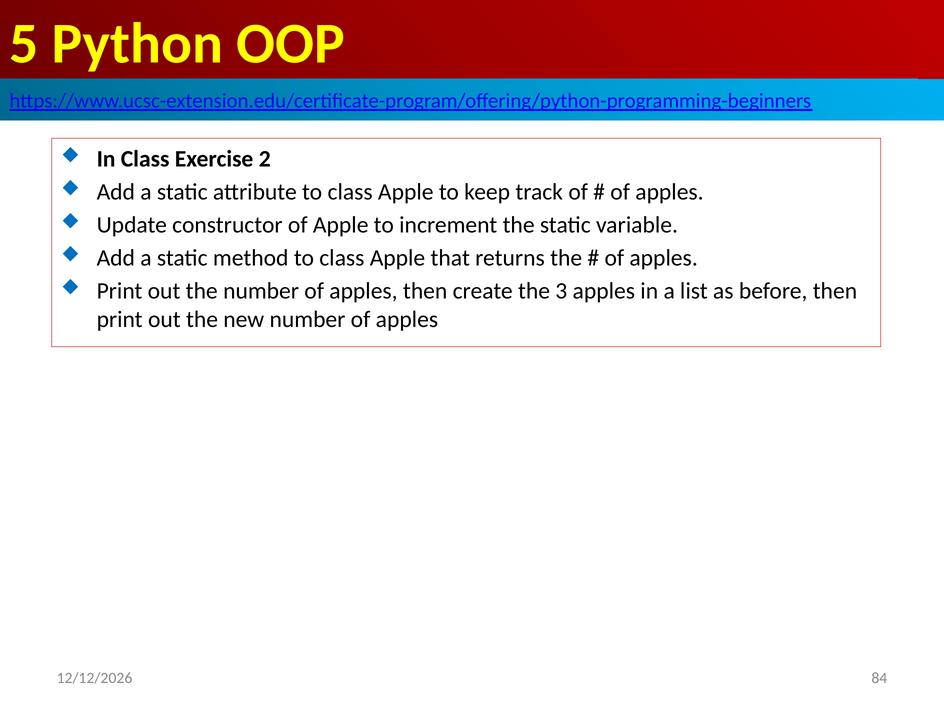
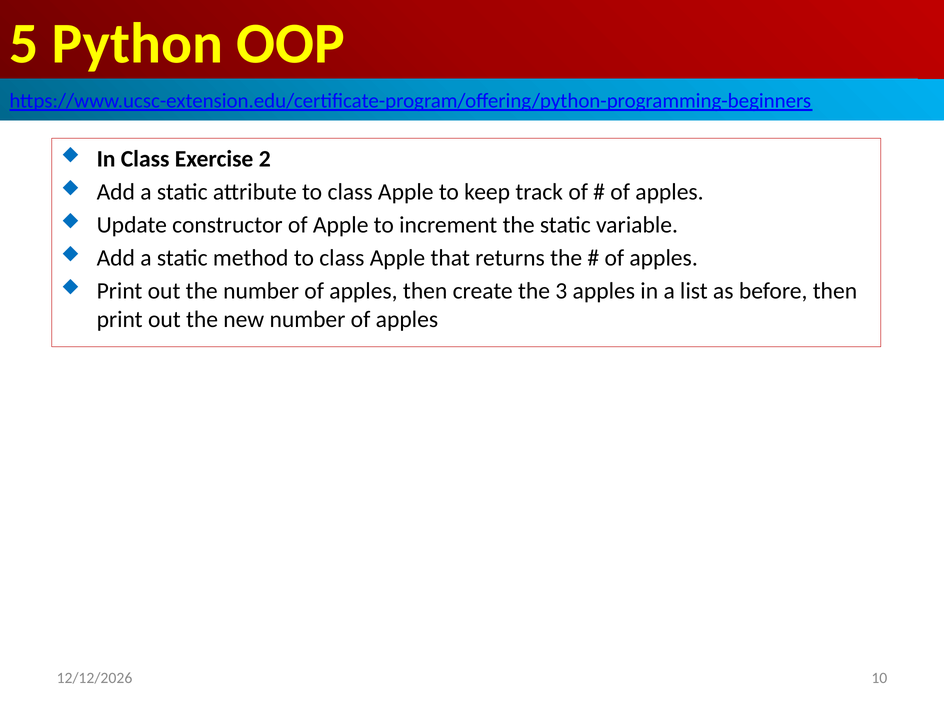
84: 84 -> 10
